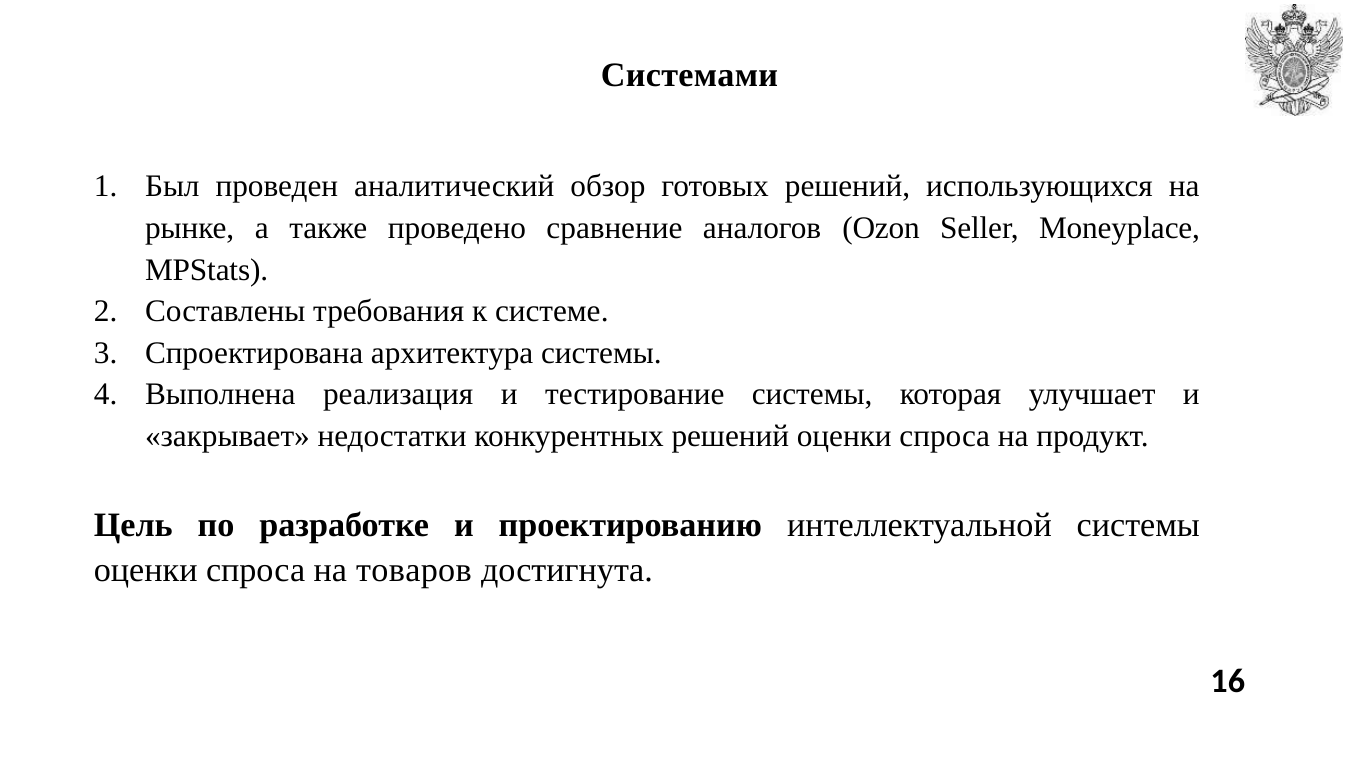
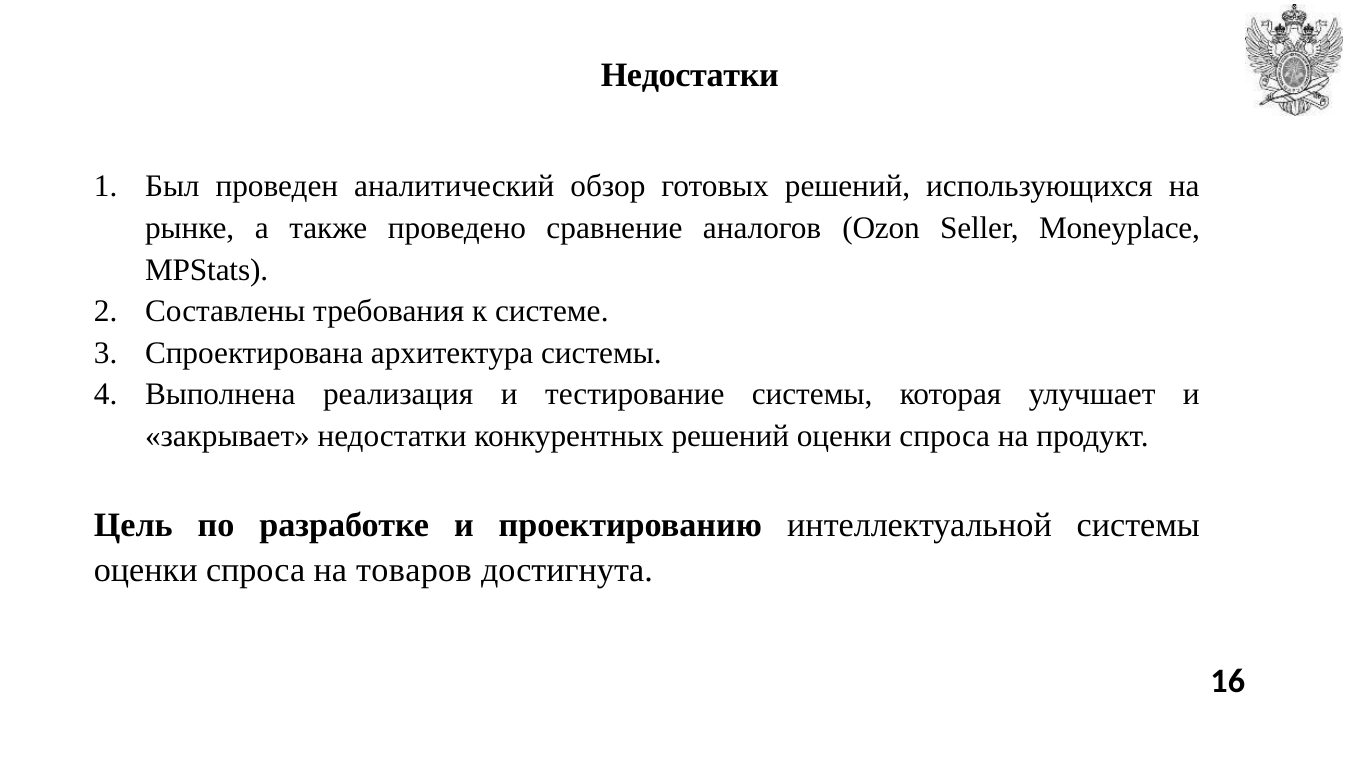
Системами at (689, 75): Системами -> Недостатки
